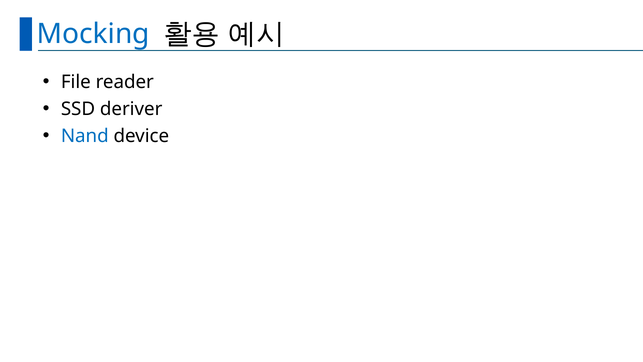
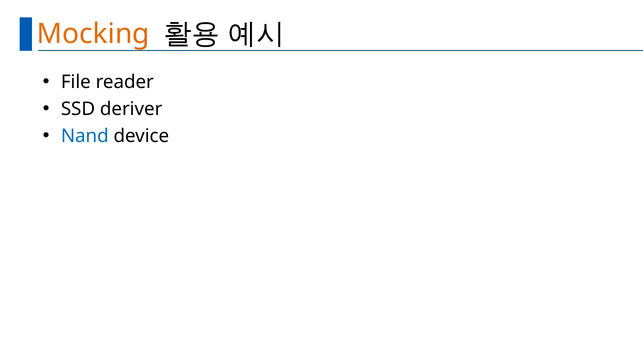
Mocking colour: blue -> orange
